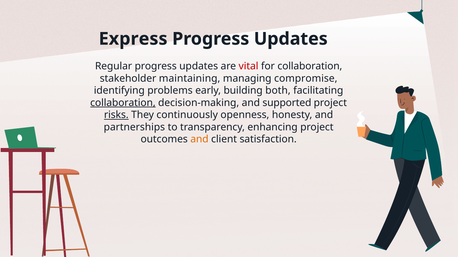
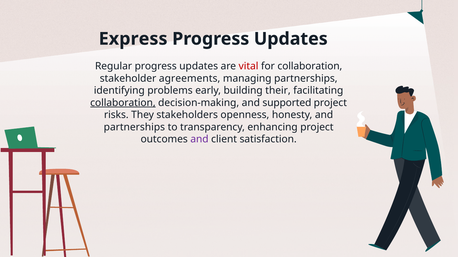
maintaining: maintaining -> agreements
managing compromise: compromise -> partnerships
both: both -> their
risks underline: present -> none
continuously: continuously -> stakeholders
and at (199, 140) colour: orange -> purple
